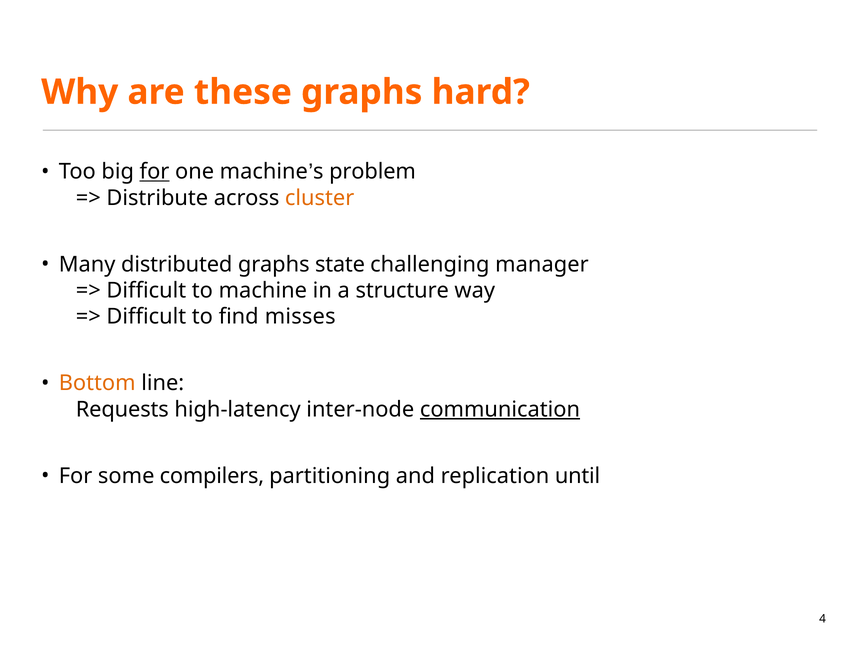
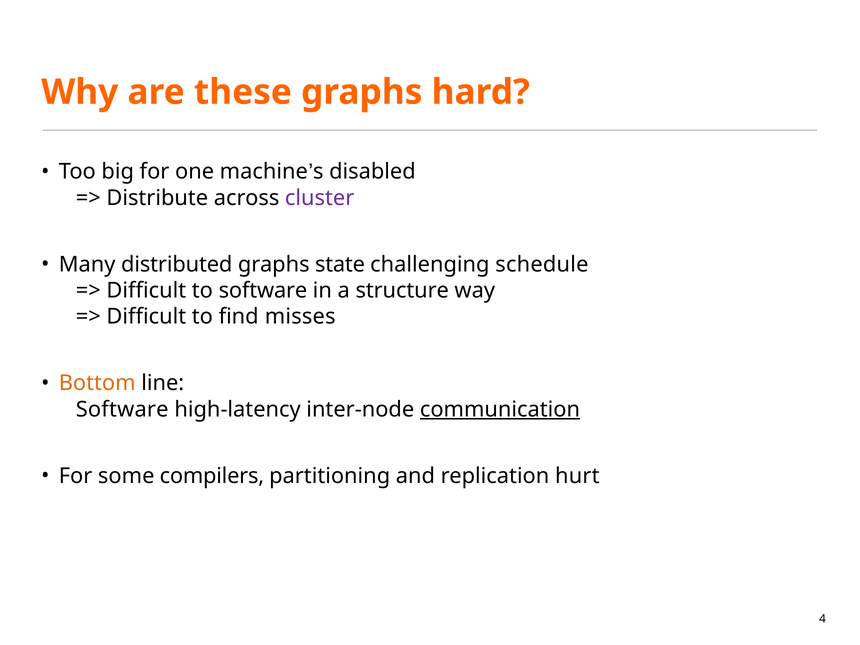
for at (154, 172) underline: present -> none
problem: problem -> disabled
cluster colour: orange -> purple
manager: manager -> schedule
to machine: machine -> software
Requests at (122, 409): Requests -> Software
until: until -> hurt
